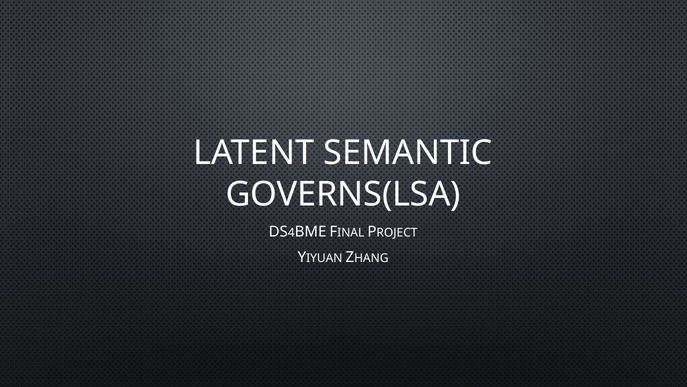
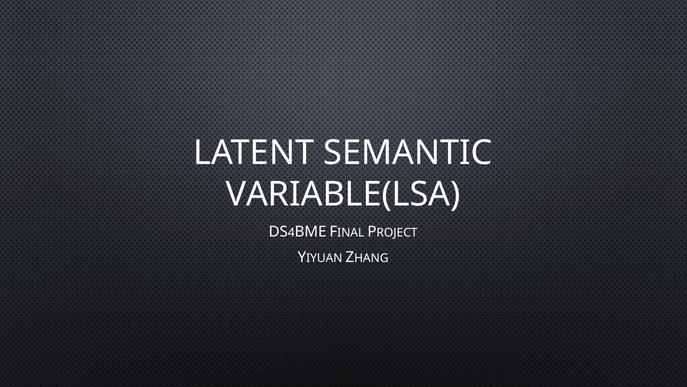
GOVERNS(LSA: GOVERNS(LSA -> VARIABLE(LSA
